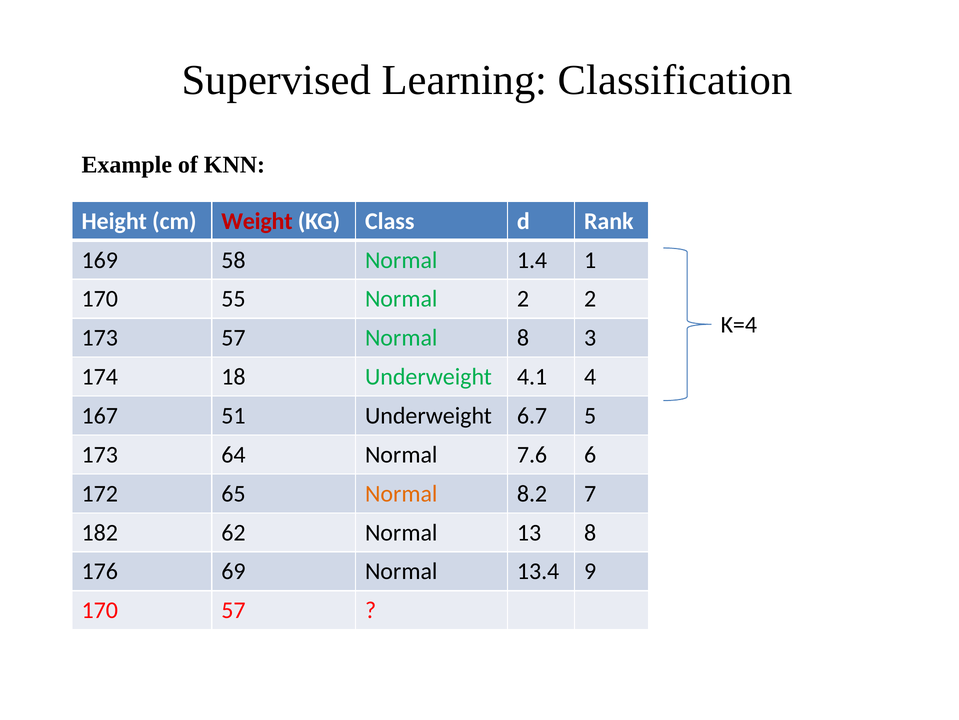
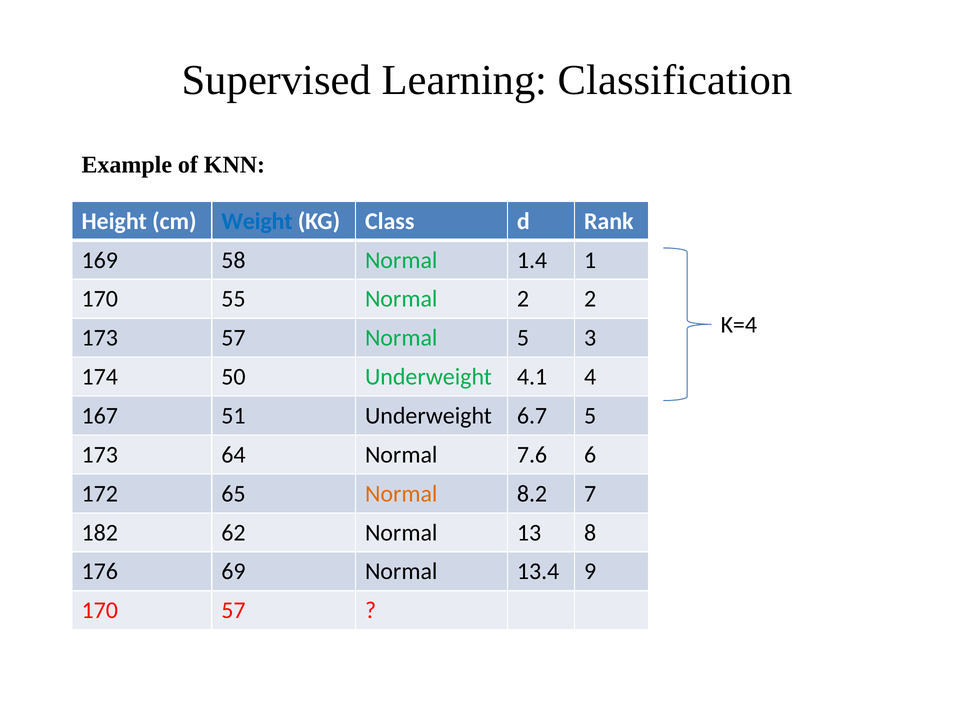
Weight colour: red -> blue
Normal 8: 8 -> 5
18: 18 -> 50
